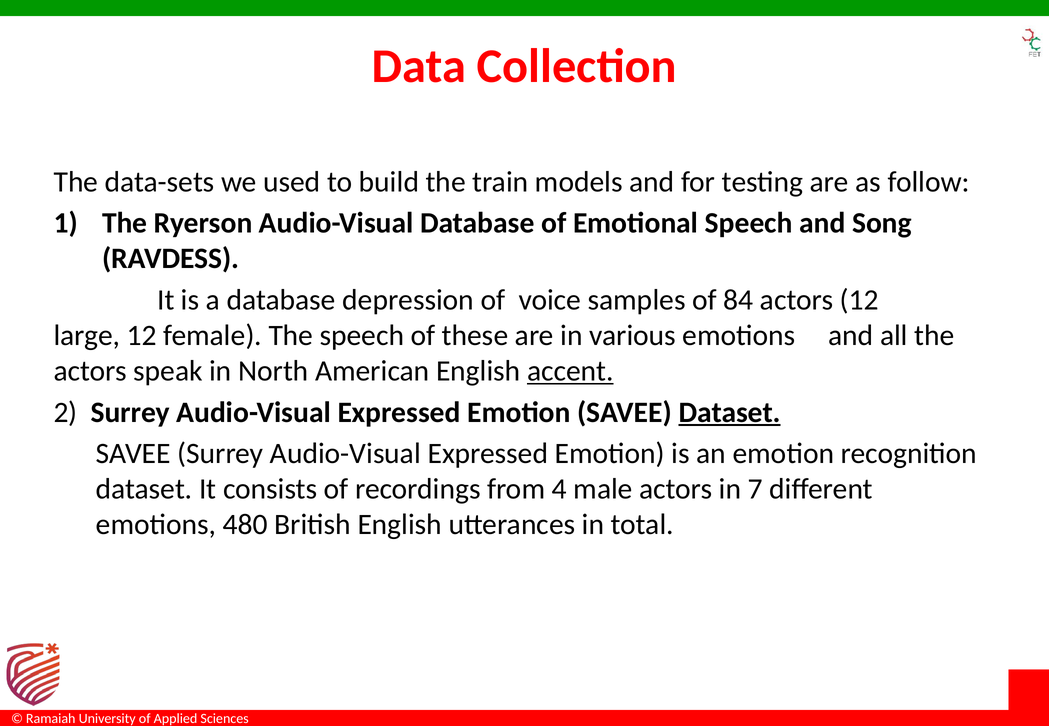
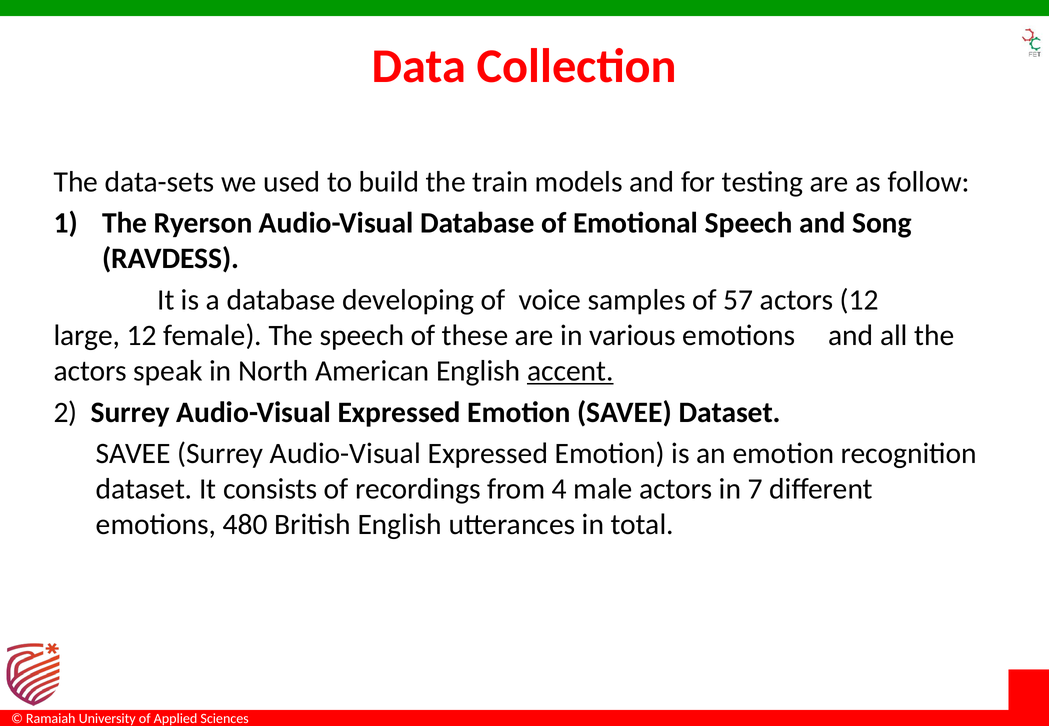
depression: depression -> developing
84: 84 -> 57
Dataset at (730, 412) underline: present -> none
